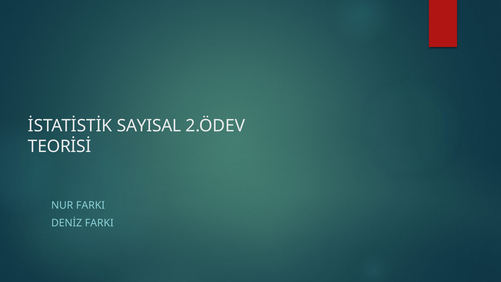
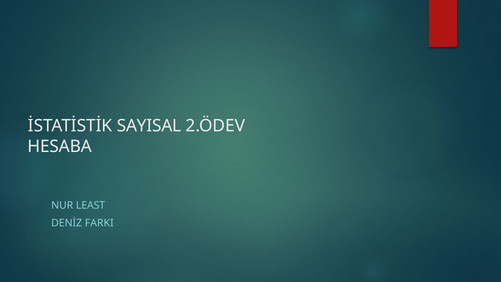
TEORİSİ: TEORİSİ -> HESABA
NUR FARKI: FARKI -> LEAST
